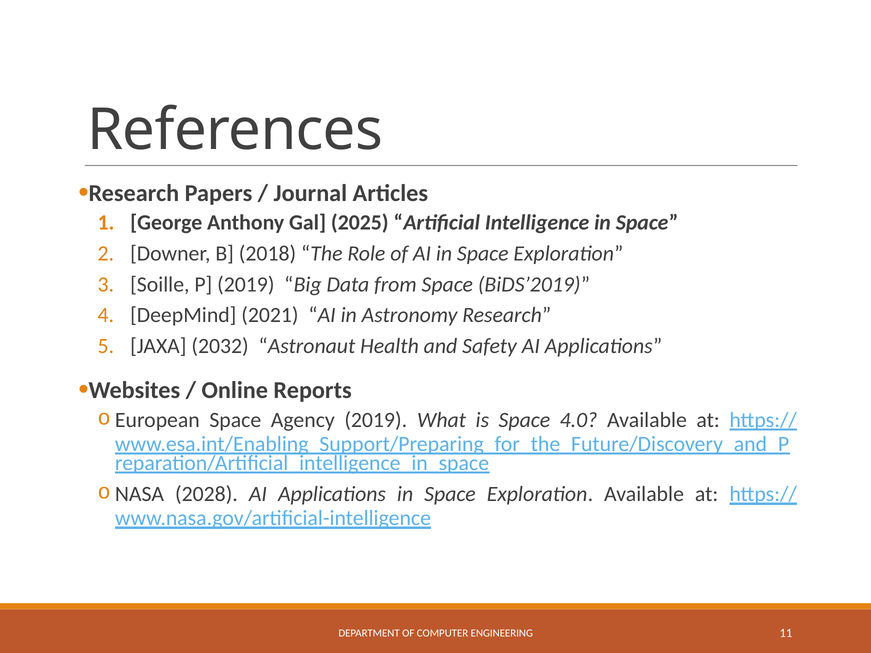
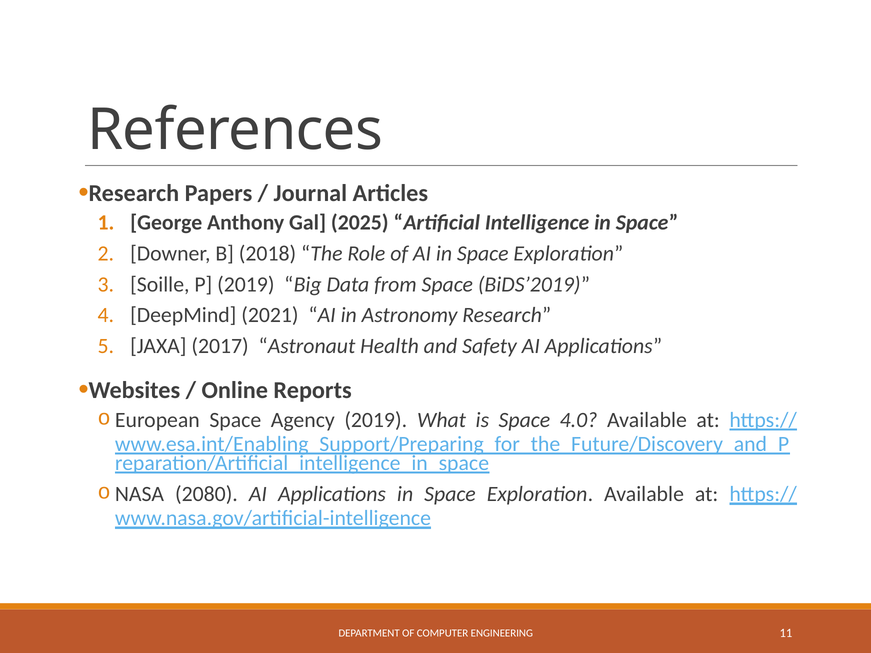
2032: 2032 -> 2017
2028: 2028 -> 2080
